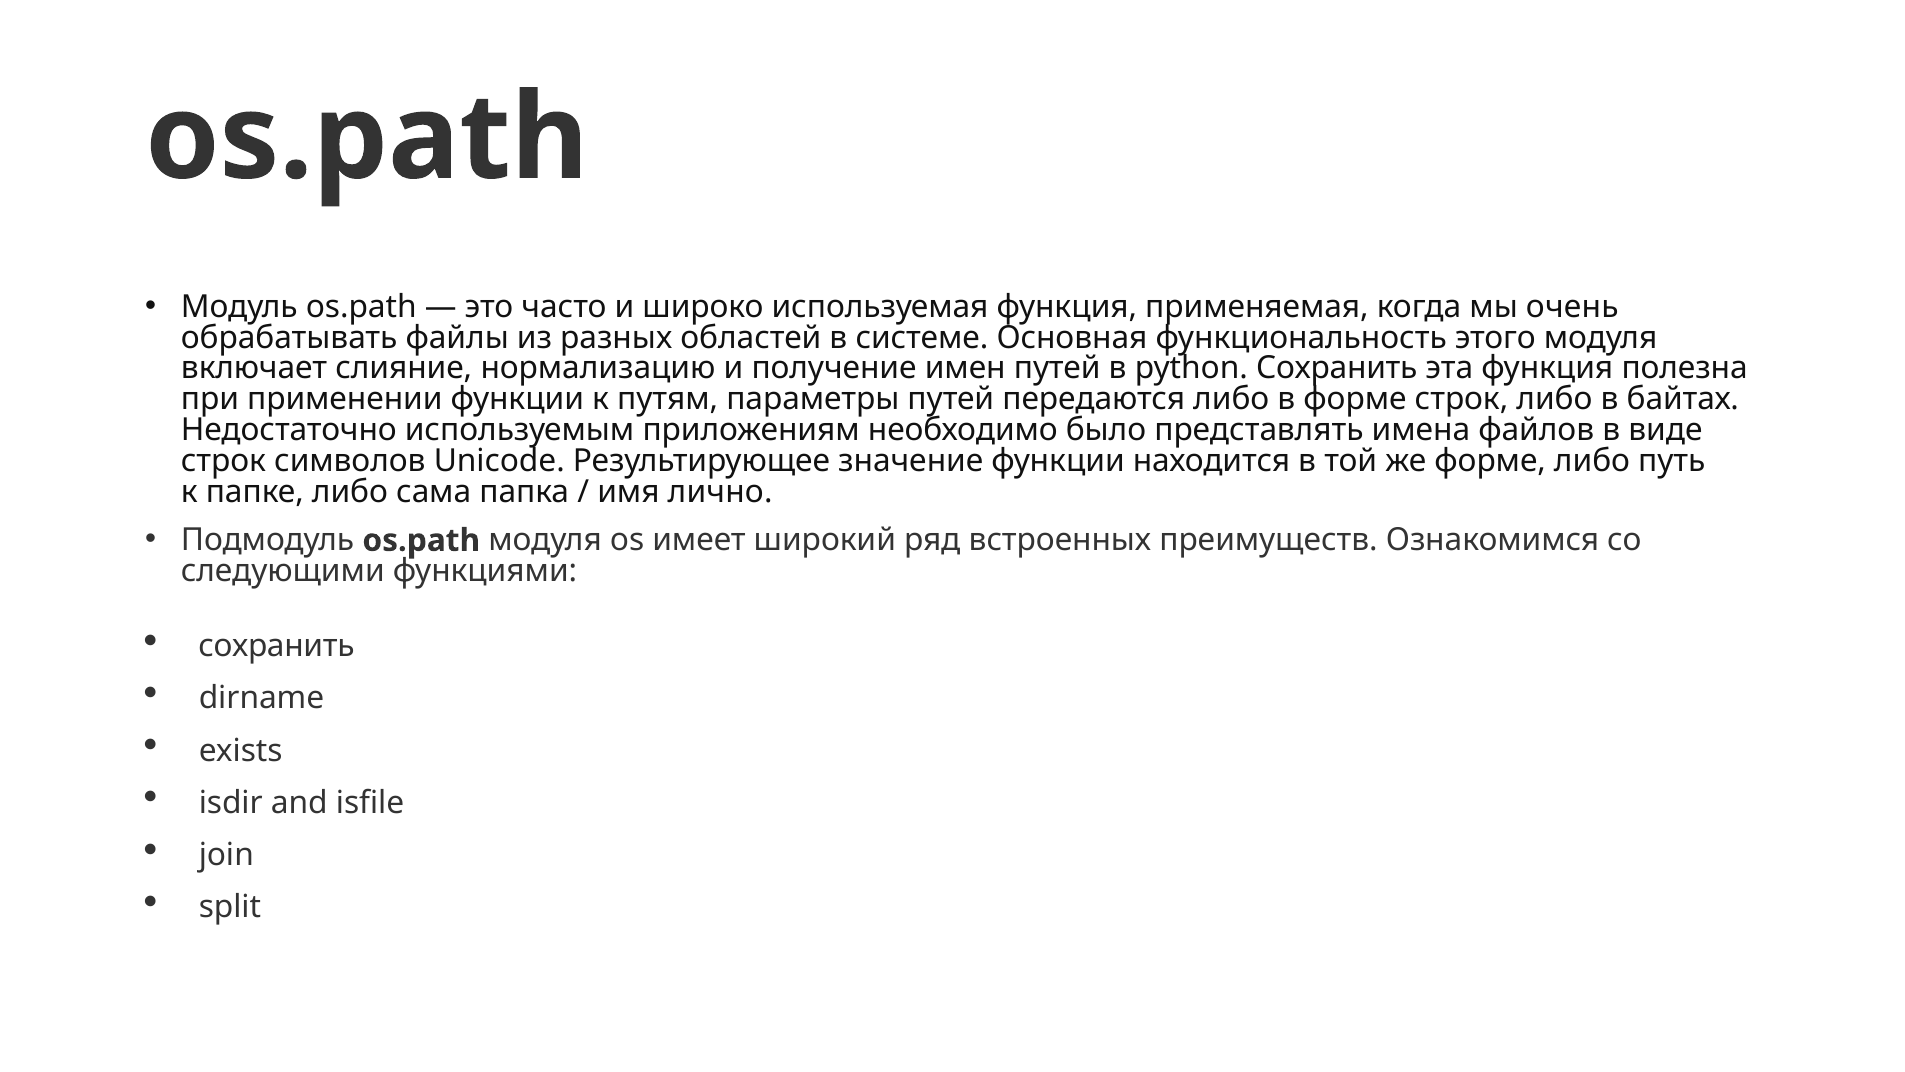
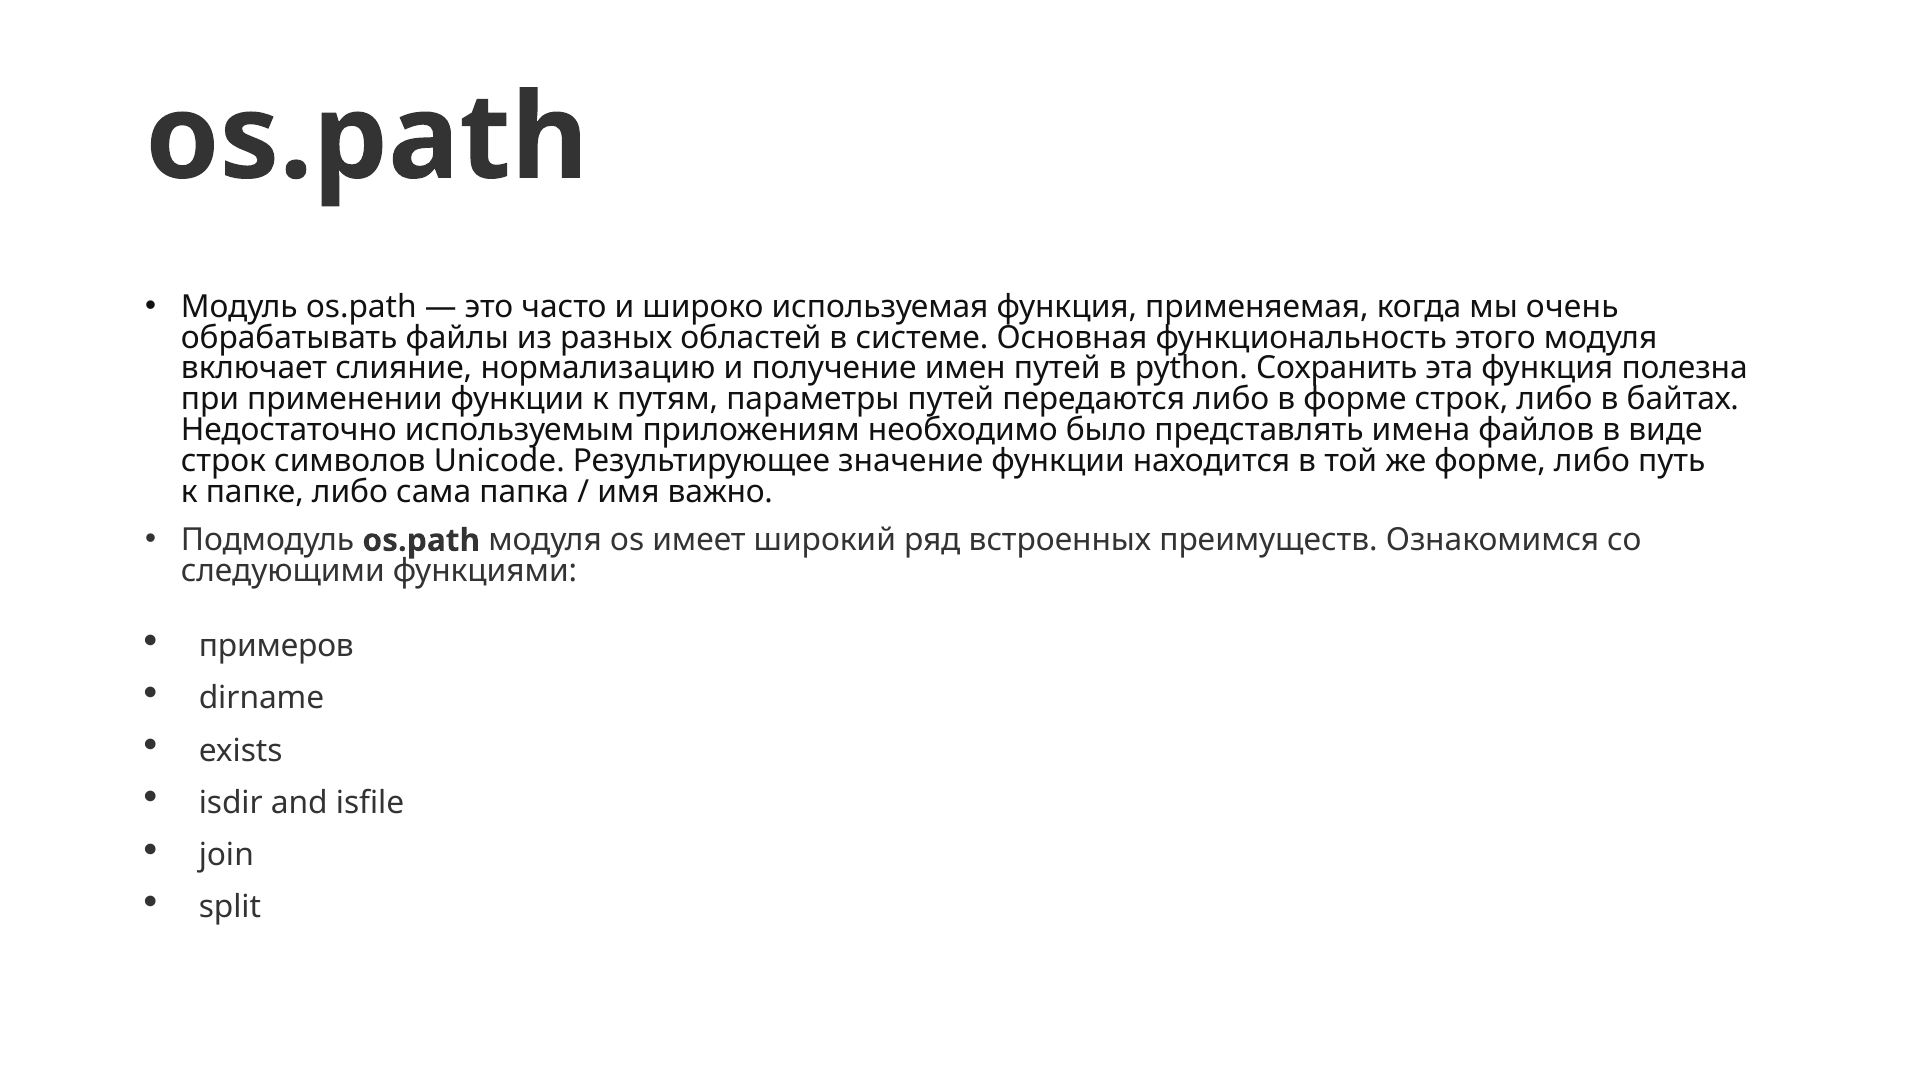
лично: лично -> важно
сохранить at (276, 646): сохранить -> примеров
